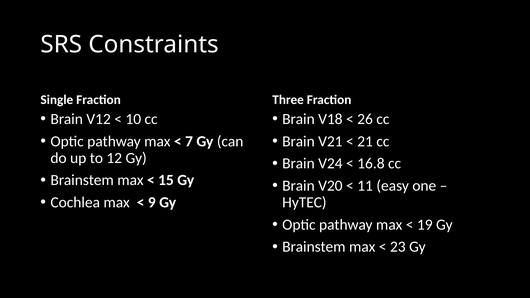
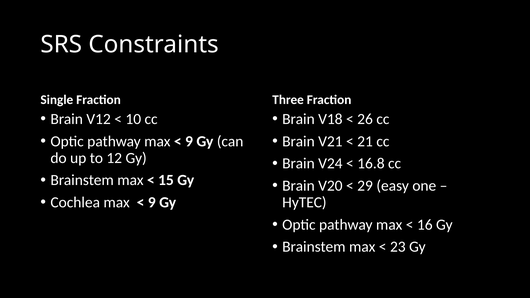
7 at (189, 141): 7 -> 9
11: 11 -> 29
19: 19 -> 16
